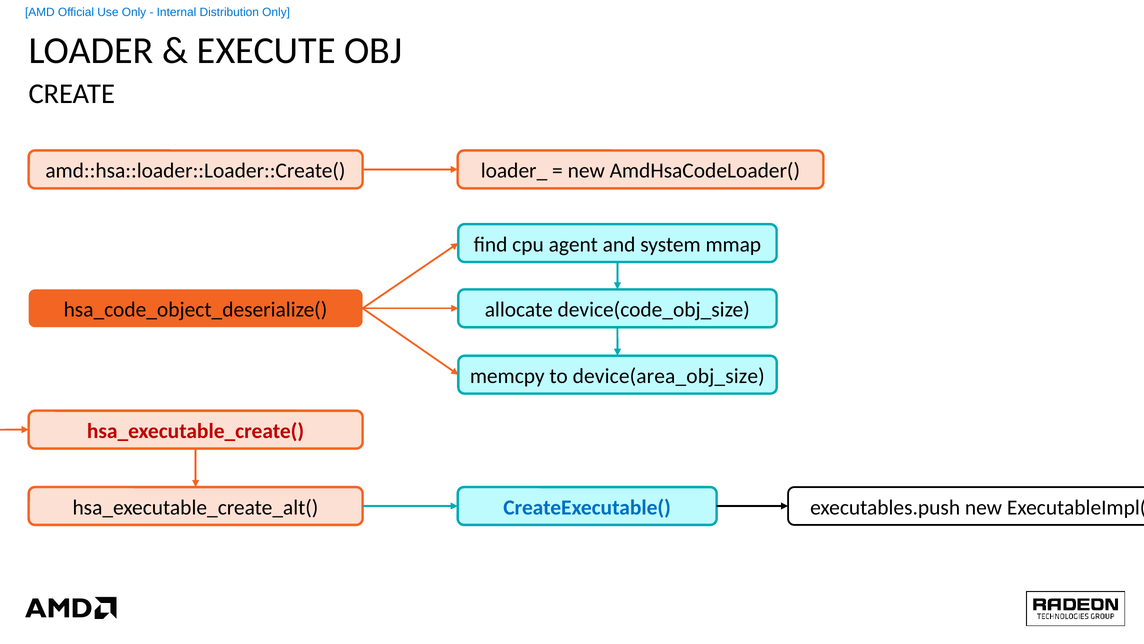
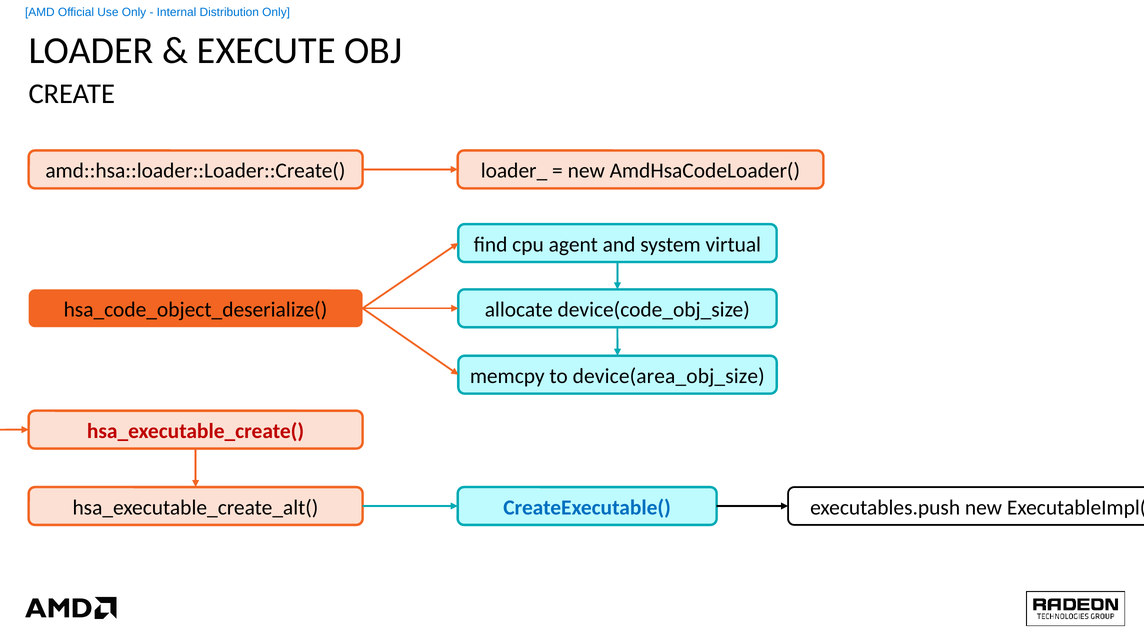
mmap: mmap -> virtual
